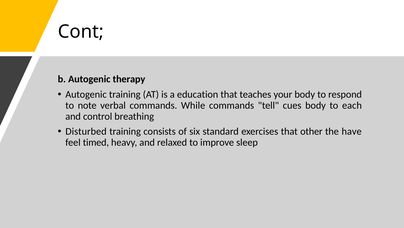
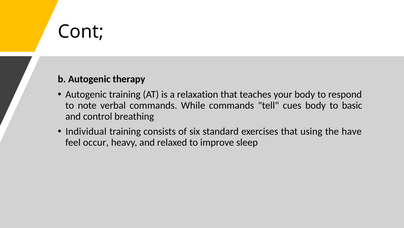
education: education -> relaxation
each: each -> basic
Disturbed: Disturbed -> Individual
other: other -> using
timed: timed -> occur
